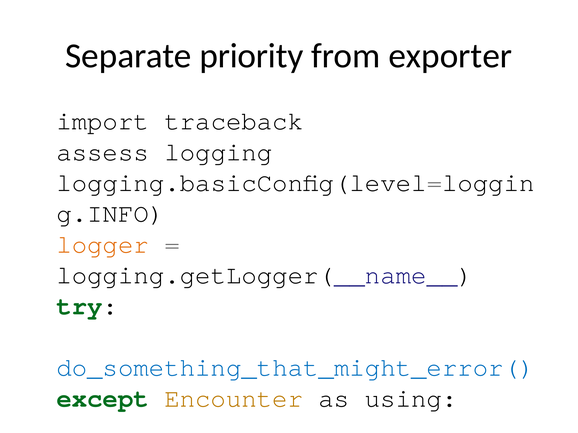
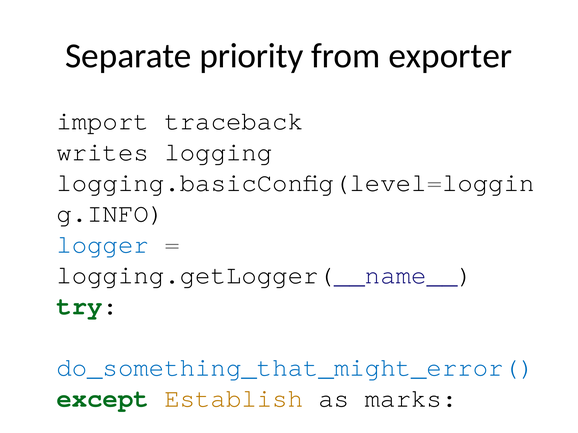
assess: assess -> writes
logger colour: orange -> blue
Encounter: Encounter -> Establish
using: using -> marks
